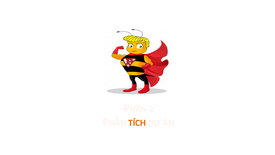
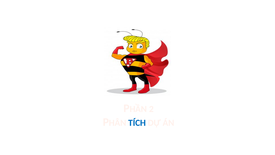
TÍCH colour: orange -> blue
